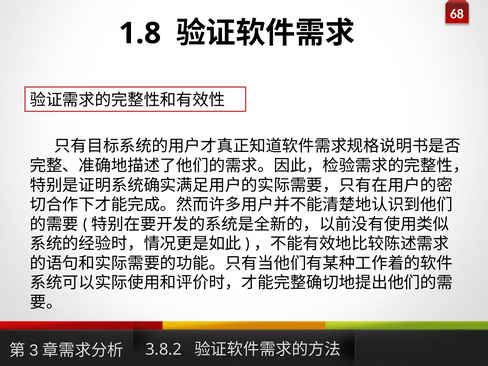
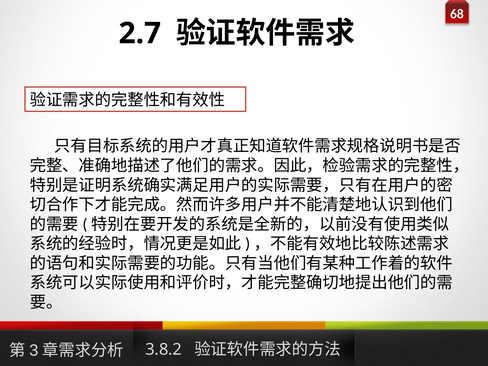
1.8: 1.8 -> 2.7
